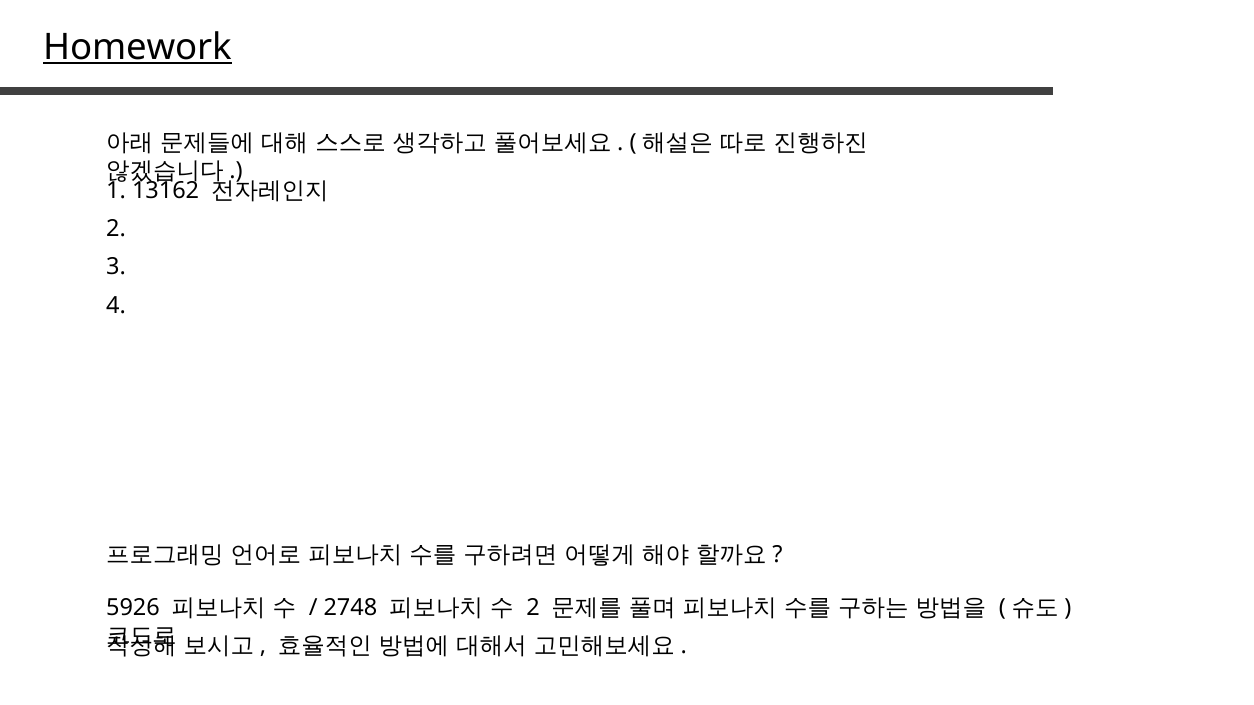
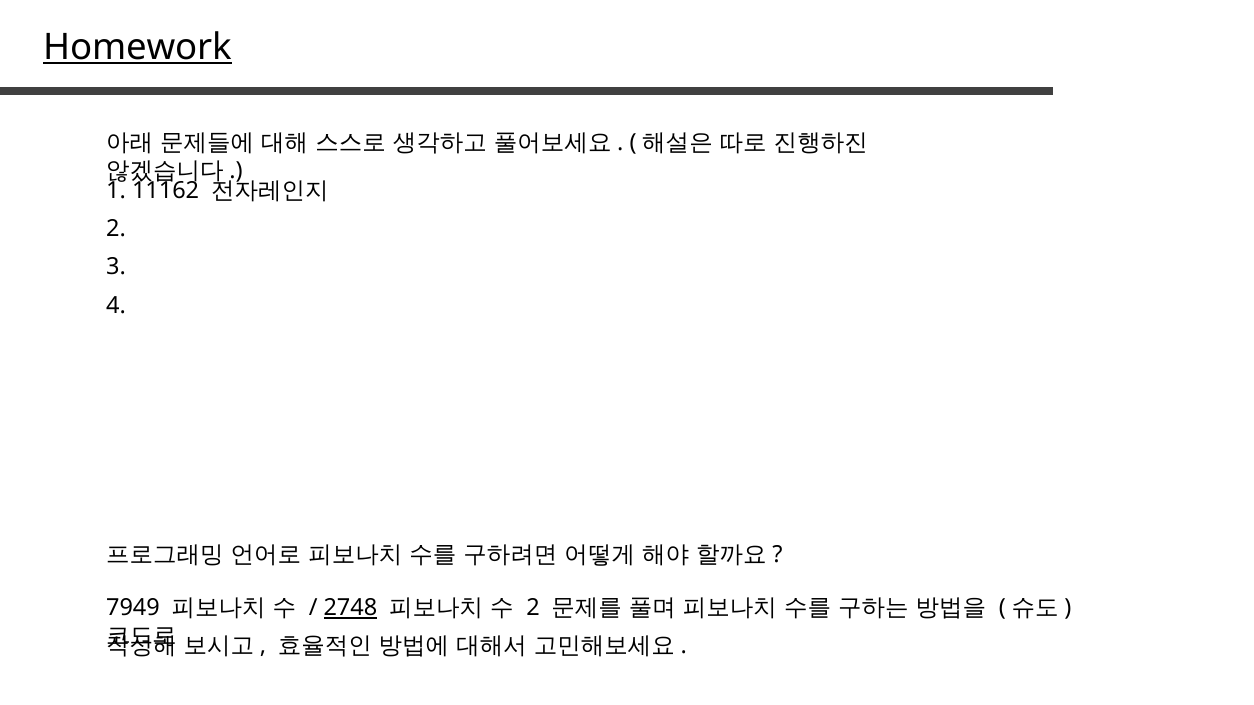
13162: 13162 -> 11162
5926: 5926 -> 7949
2748 underline: none -> present
